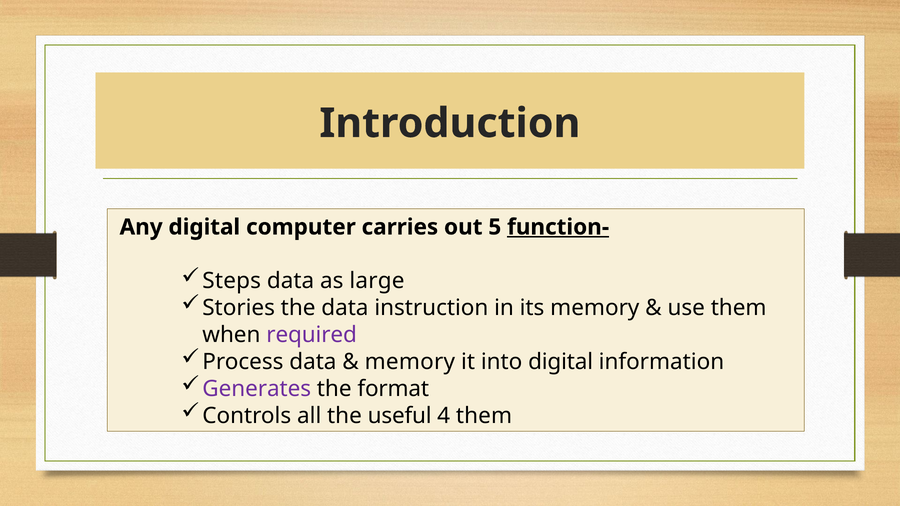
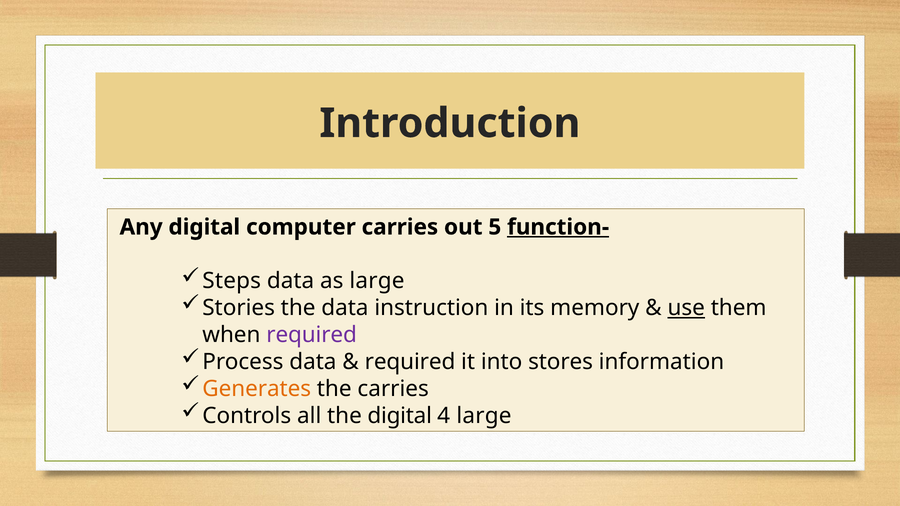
use underline: none -> present
memory at (410, 362): memory -> required
into digital: digital -> stores
Generates colour: purple -> orange
the format: format -> carries
the useful: useful -> digital
4 them: them -> large
